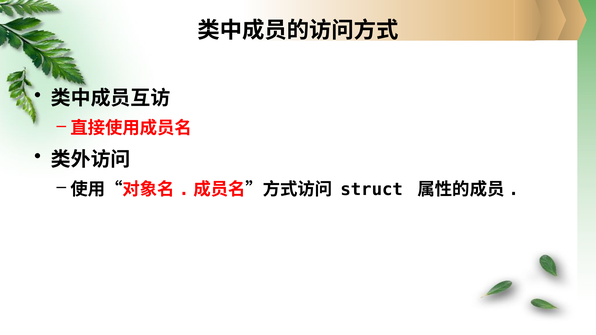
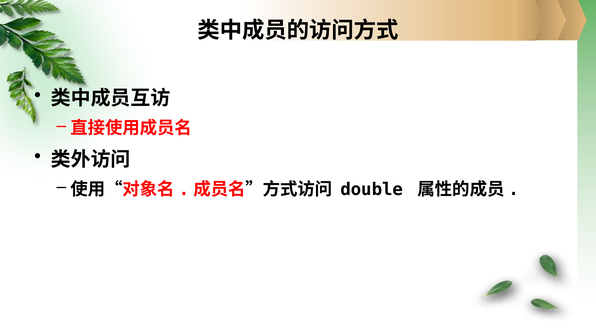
struct: struct -> double
